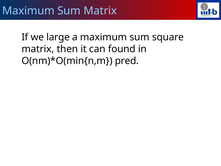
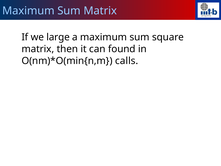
pred: pred -> calls
